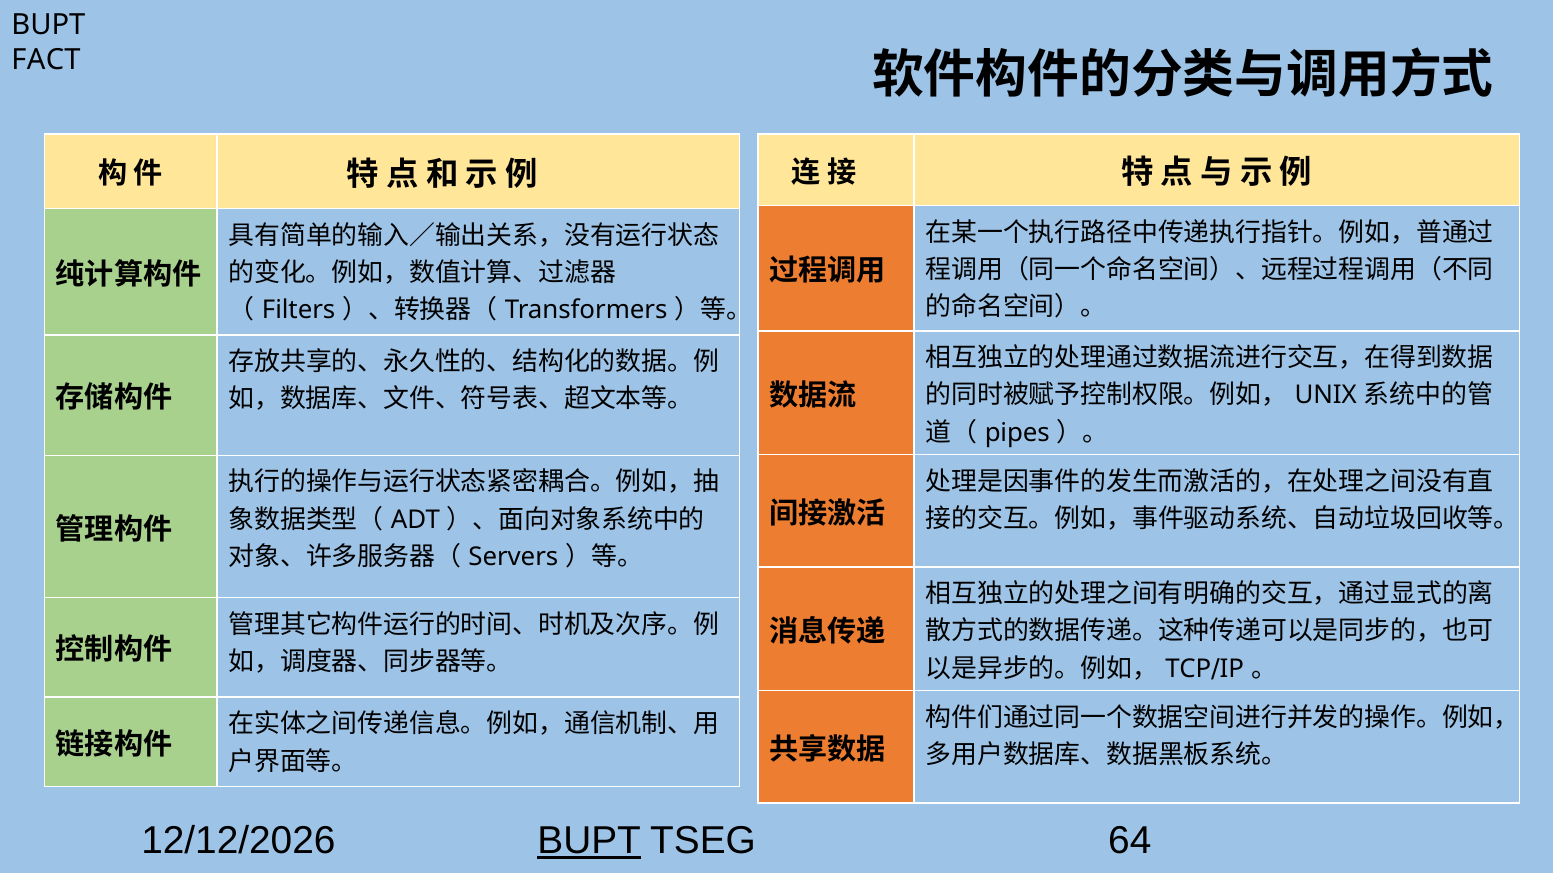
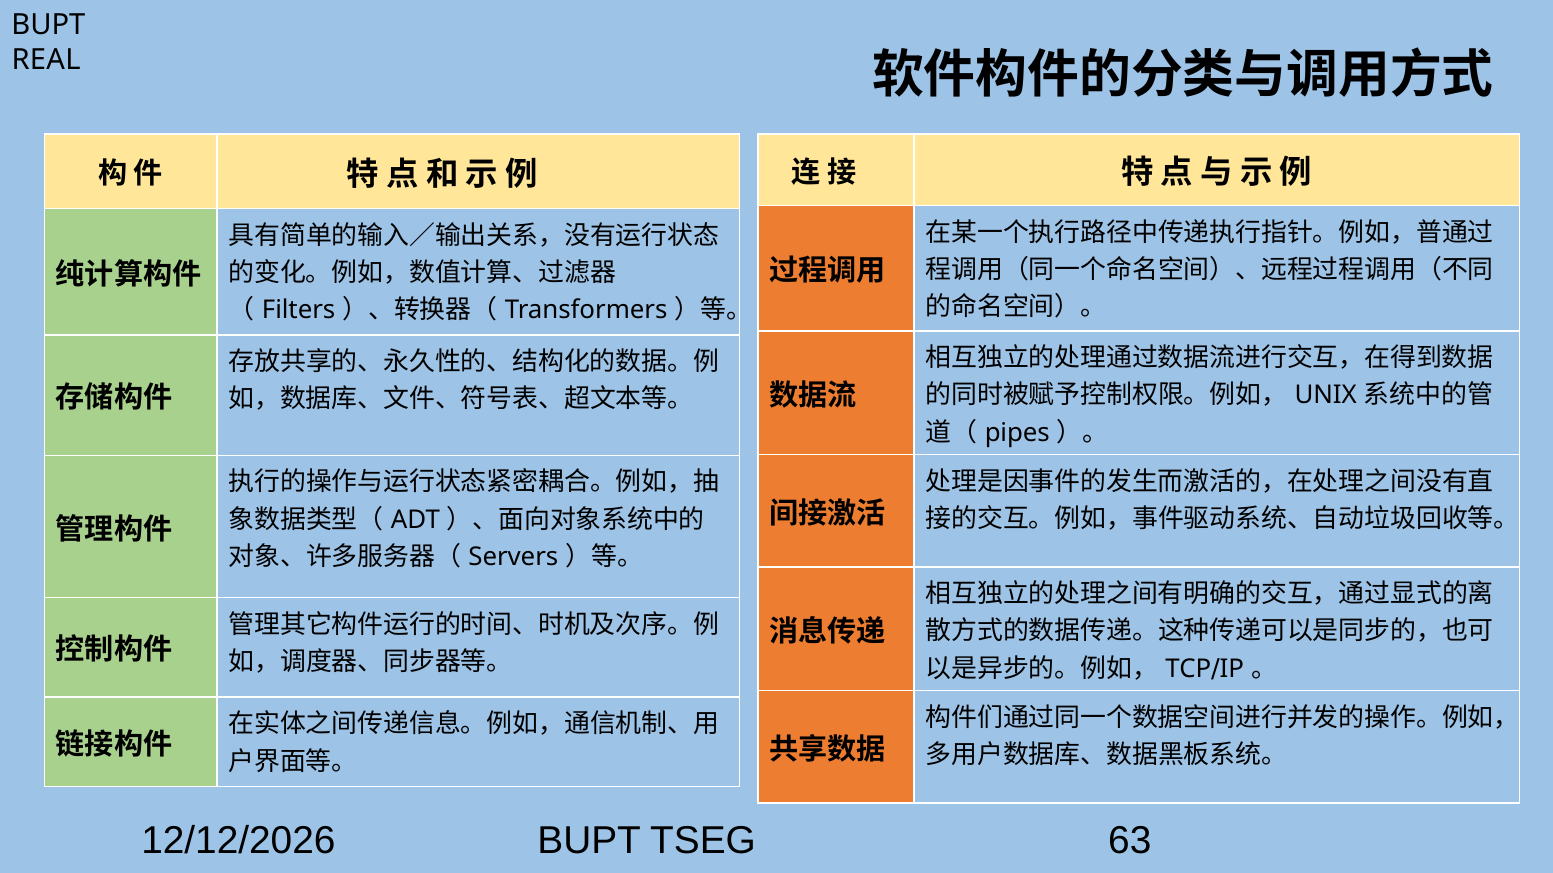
FACT: FACT -> REAL
BUPT at (589, 841) underline: present -> none
64: 64 -> 63
